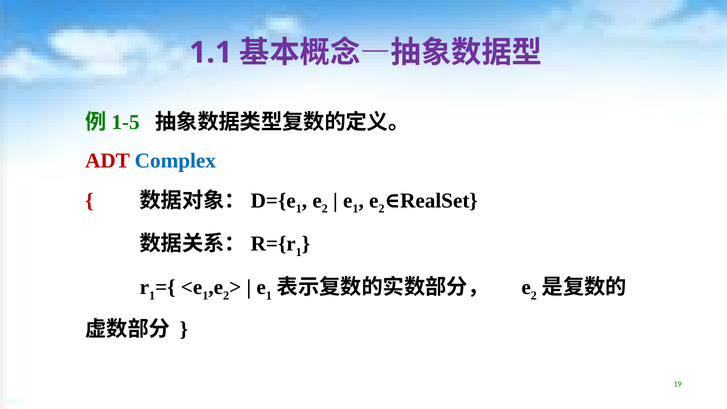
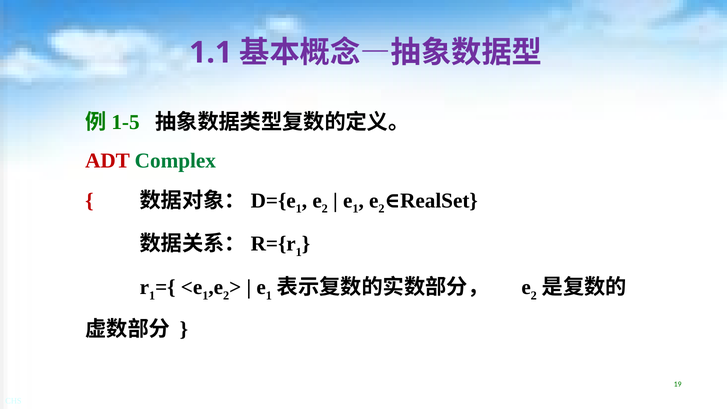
Complex colour: blue -> green
